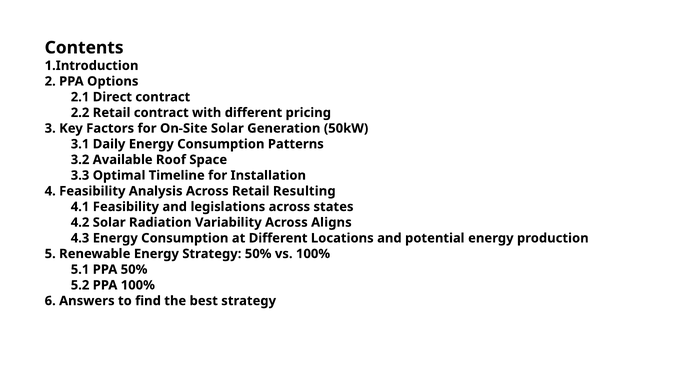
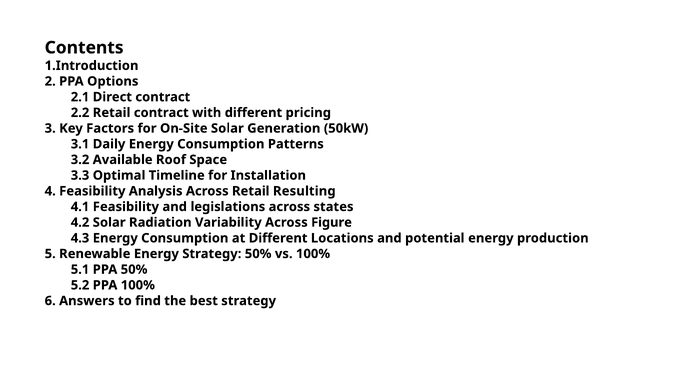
Aligns: Aligns -> Figure
